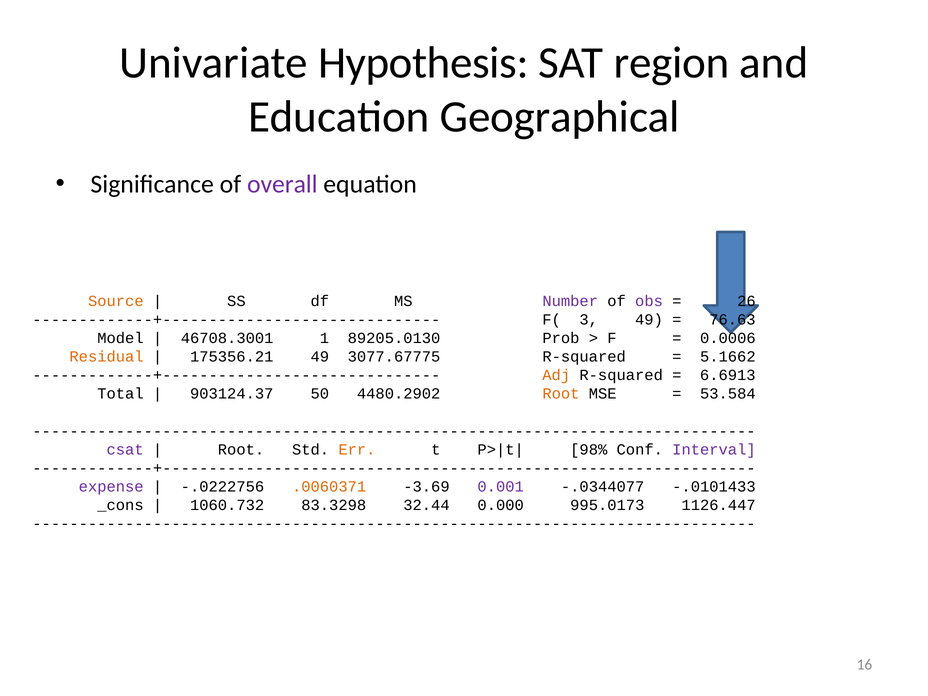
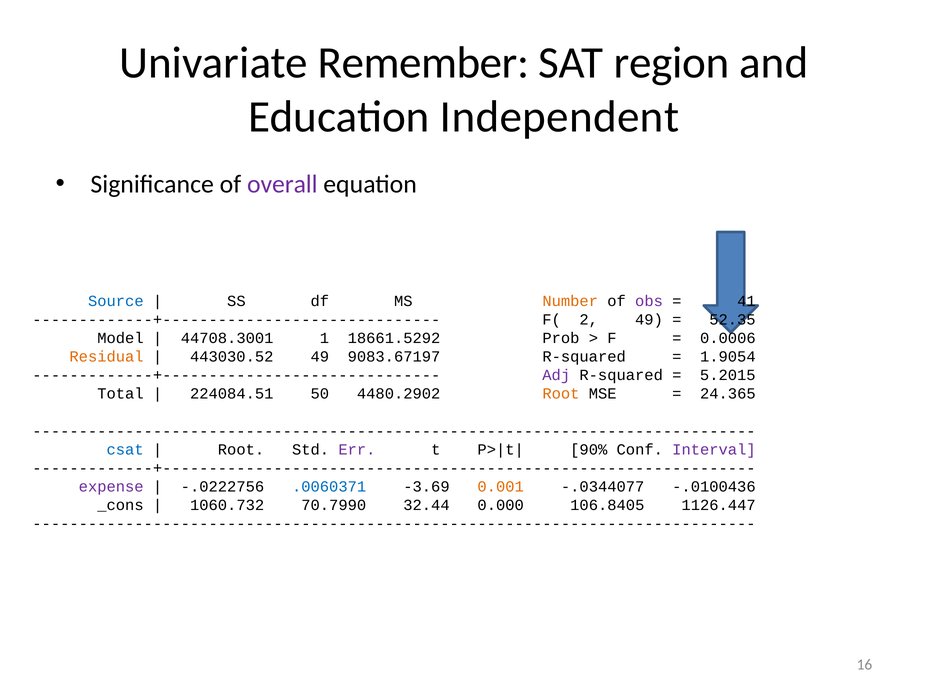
Hypothesis: Hypothesis -> Remember
Geographical: Geographical -> Independent
Source colour: orange -> blue
Number colour: purple -> orange
26: 26 -> 41
3: 3 -> 2
76.63: 76.63 -> 52.35
46708.3001: 46708.3001 -> 44708.3001
89205.0130: 89205.0130 -> 18661.5292
175356.21: 175356.21 -> 443030.52
3077.67775: 3077.67775 -> 9083.67197
5.1662: 5.1662 -> 1.9054
Adj colour: orange -> purple
6.6913: 6.6913 -> 5.2015
903124.37: 903124.37 -> 224084.51
53.584: 53.584 -> 24.365
csat colour: purple -> blue
Err colour: orange -> purple
98%: 98% -> 90%
.0060371 colour: orange -> blue
0.001 colour: purple -> orange
-.0101433: -.0101433 -> -.0100436
83.3298: 83.3298 -> 70.7990
995.0173: 995.0173 -> 106.8405
